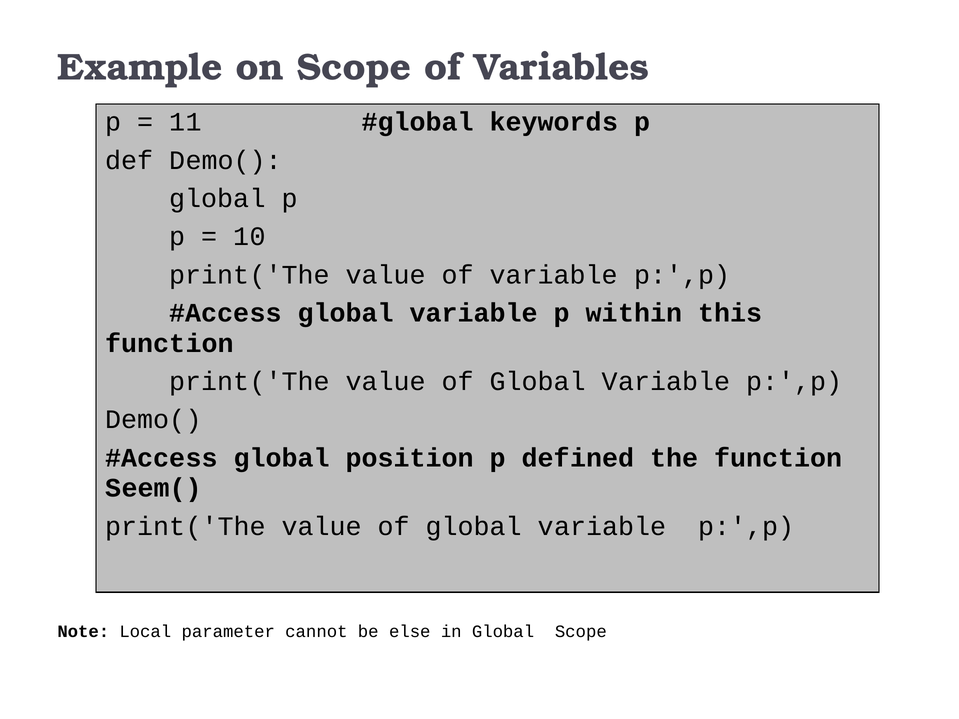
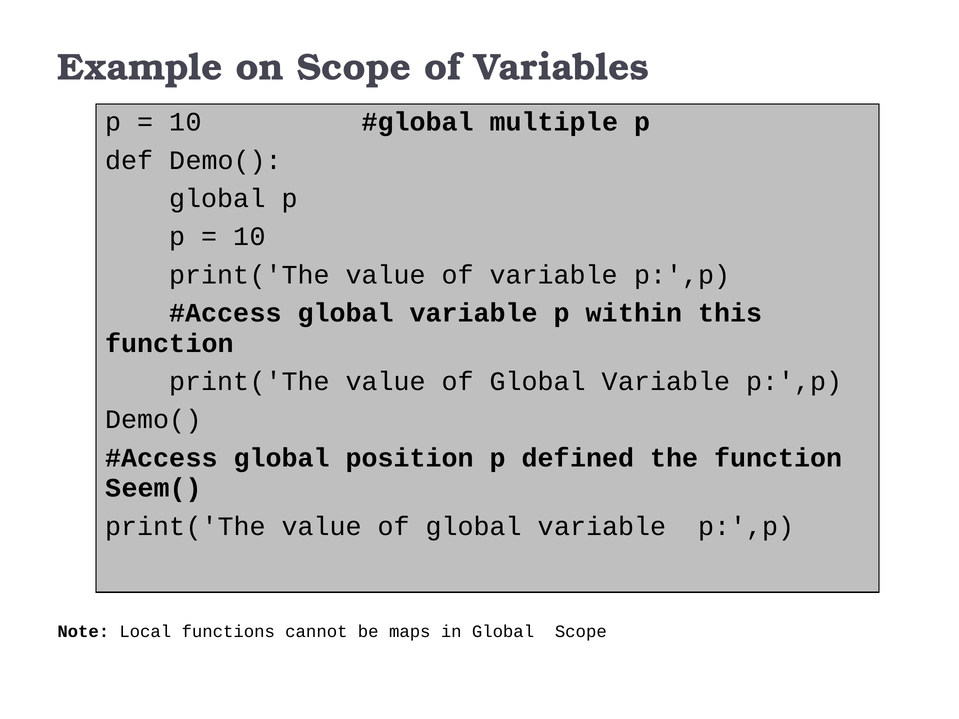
11 at (185, 122): 11 -> 10
keywords: keywords -> multiple
parameter: parameter -> functions
else: else -> maps
